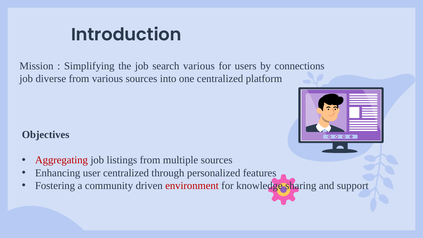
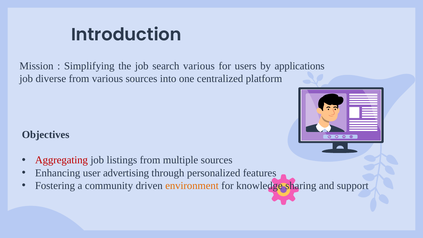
connections: connections -> applications
user centralized: centralized -> advertising
environment colour: red -> orange
